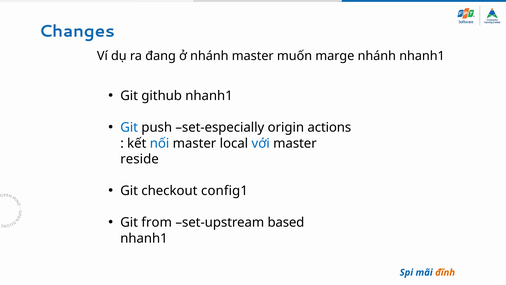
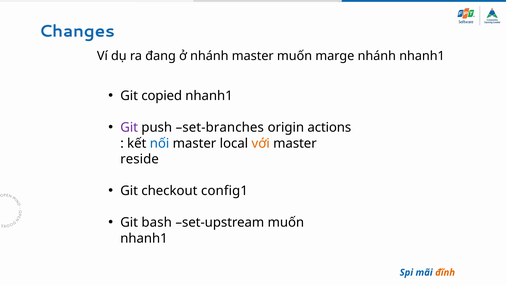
github: github -> copied
Git at (129, 127) colour: blue -> purple
set-especially: set-especially -> set-branches
với colour: blue -> orange
from: from -> bash
set-upstream based: based -> muốn
